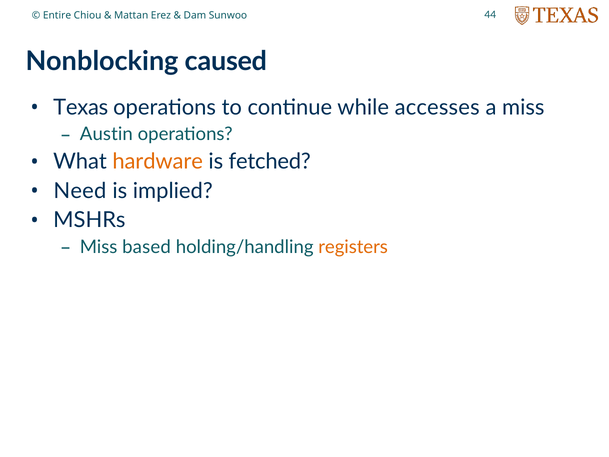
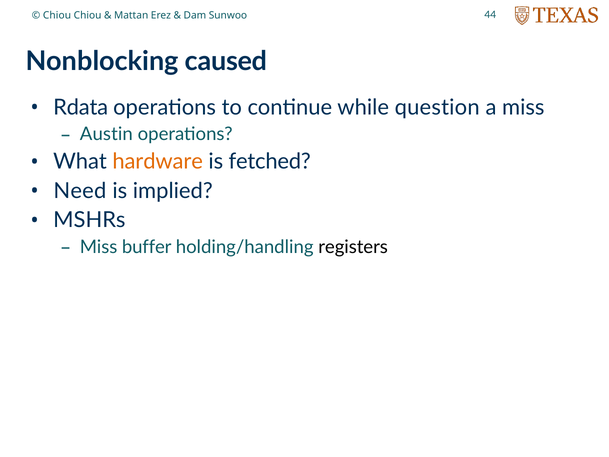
Entire at (57, 15): Entire -> Chiou
Texas: Texas -> Rdata
accesses: accesses -> question
based: based -> buffer
registers colour: orange -> black
